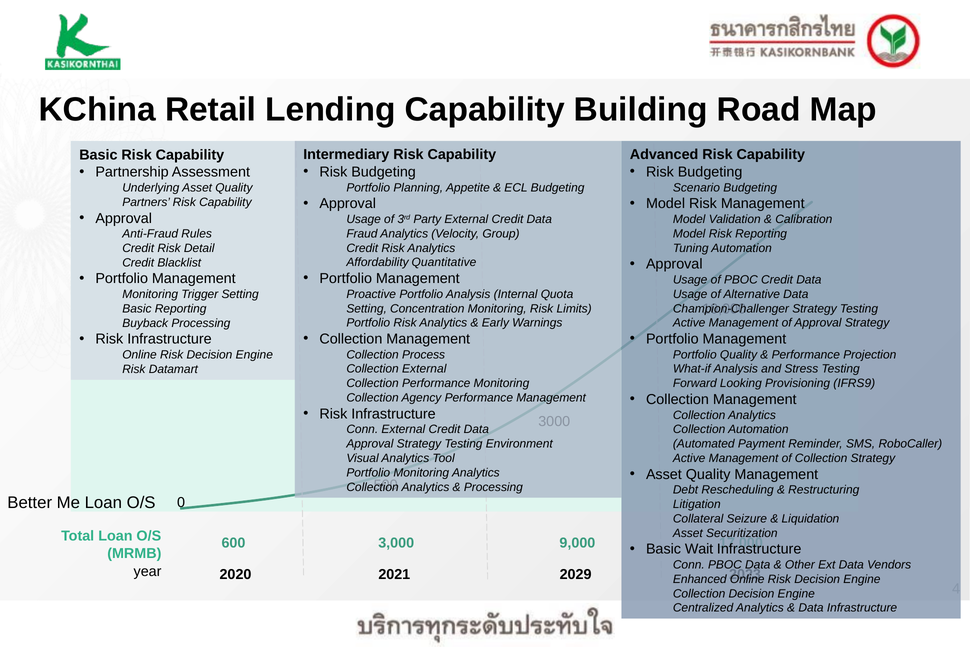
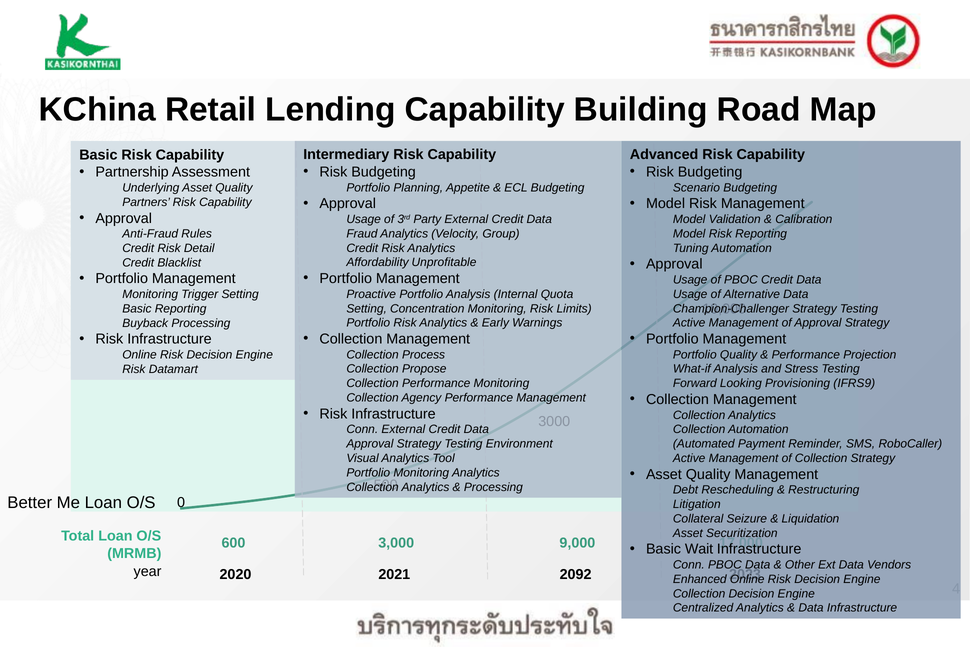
Quantitative: Quantitative -> Unprofitable
Collection External: External -> Propose
2029: 2029 -> 2092
